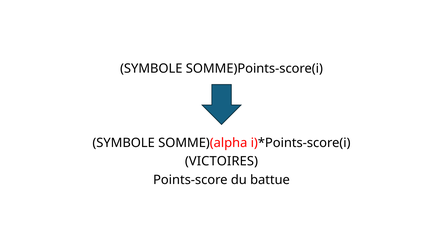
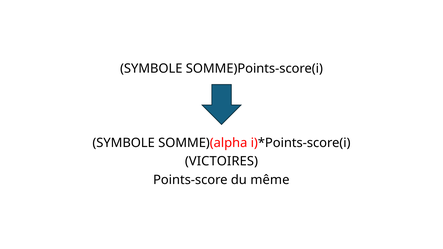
battue: battue -> même
